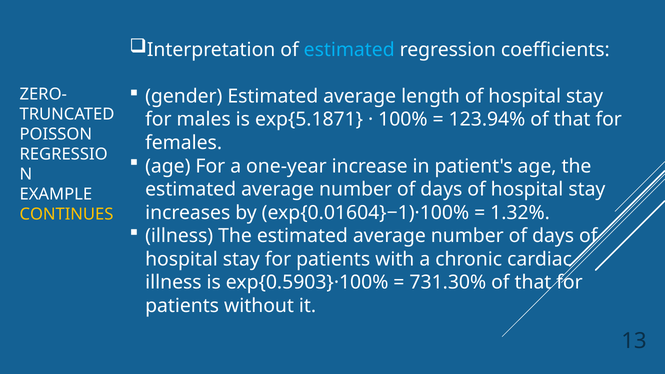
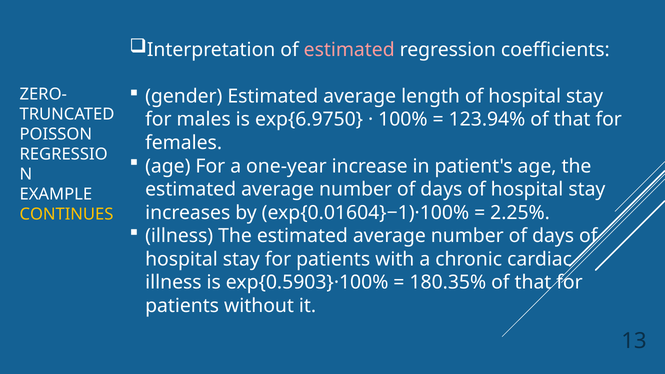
estimated at (349, 50) colour: light blue -> pink
exp{5.1871: exp{5.1871 -> exp{6.9750
1.32%: 1.32% -> 2.25%
731.30%: 731.30% -> 180.35%
